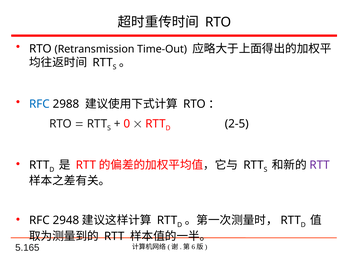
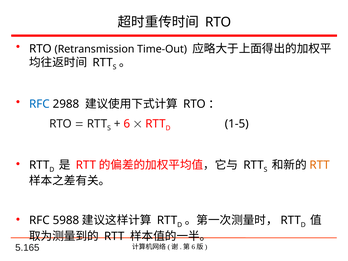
0: 0 -> 6
2-5: 2-5 -> 1-5
RTT at (320, 165) colour: purple -> orange
2948: 2948 -> 5988
